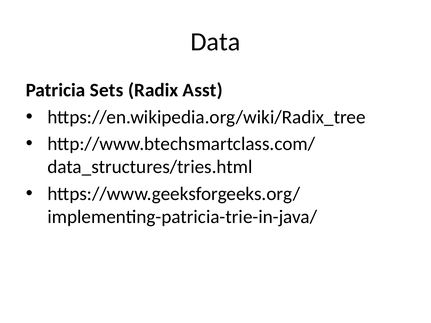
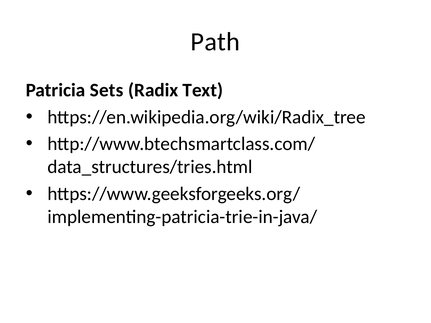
Data: Data -> Path
Asst: Asst -> Text
